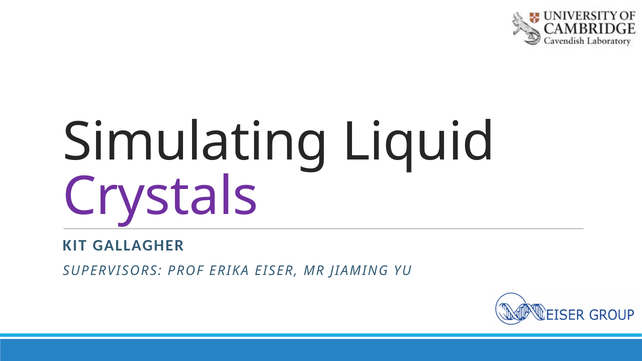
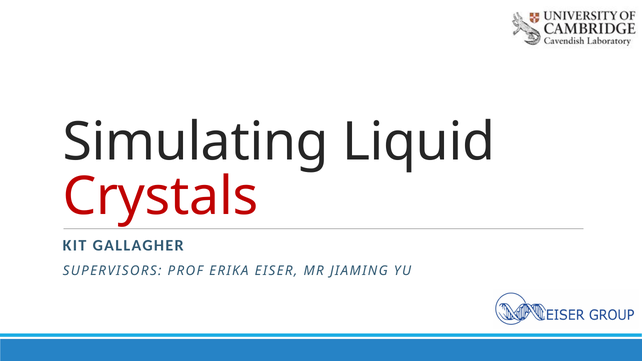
Crystals colour: purple -> red
